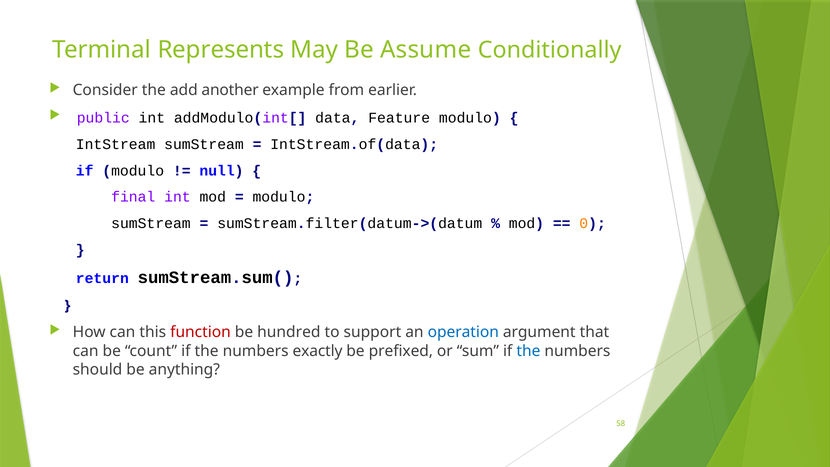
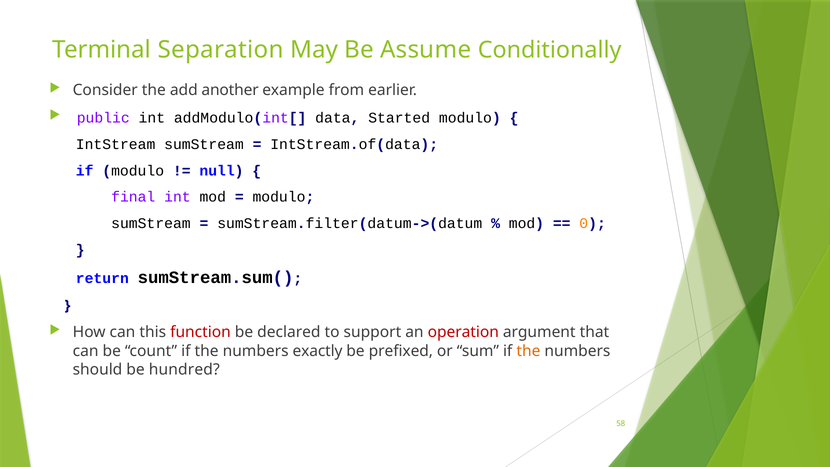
Represents: Represents -> Separation
Feature: Feature -> Started
hundred: hundred -> declared
operation colour: blue -> red
the at (528, 351) colour: blue -> orange
anything: anything -> hundred
